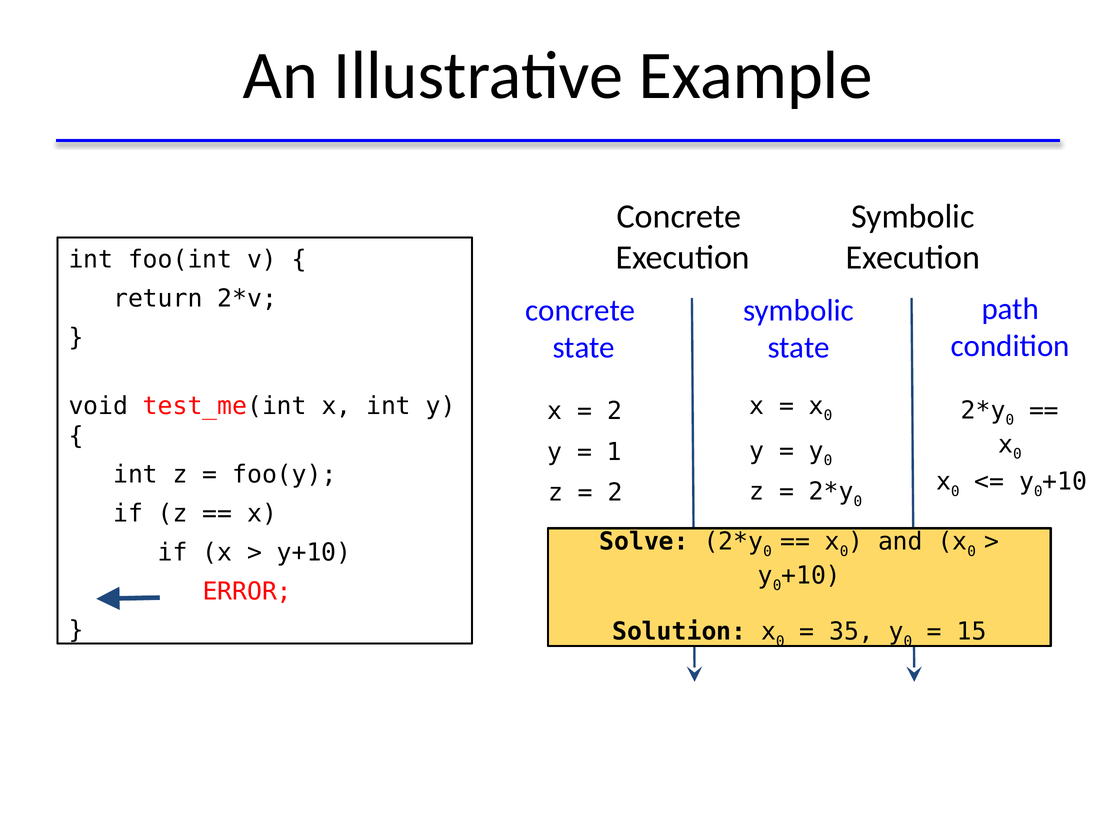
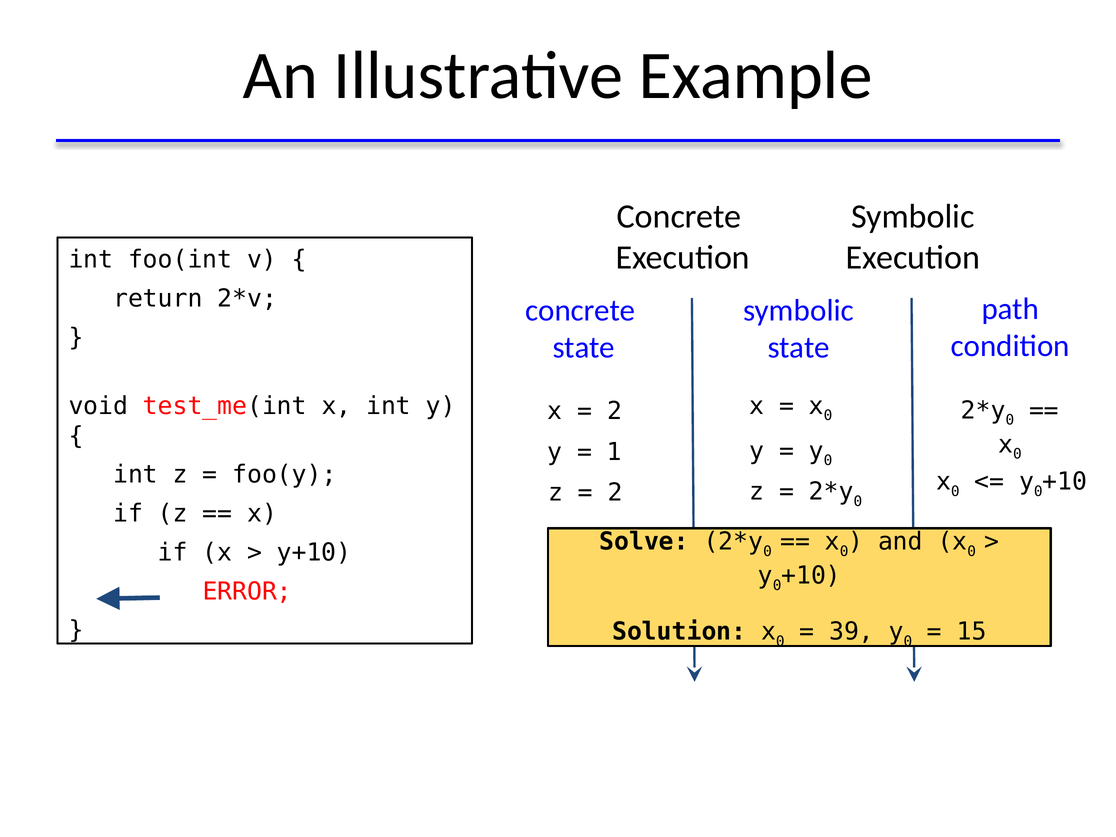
35: 35 -> 39
